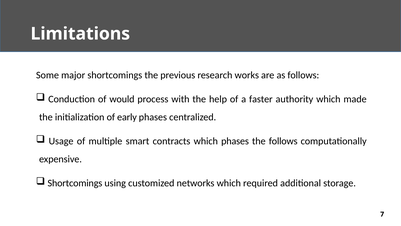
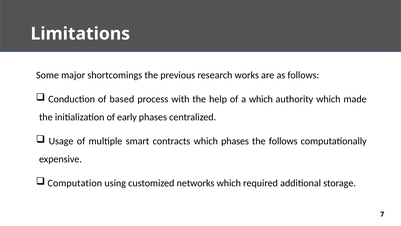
would: would -> based
a faster: faster -> which
Shortcomings at (75, 183): Shortcomings -> Computation
